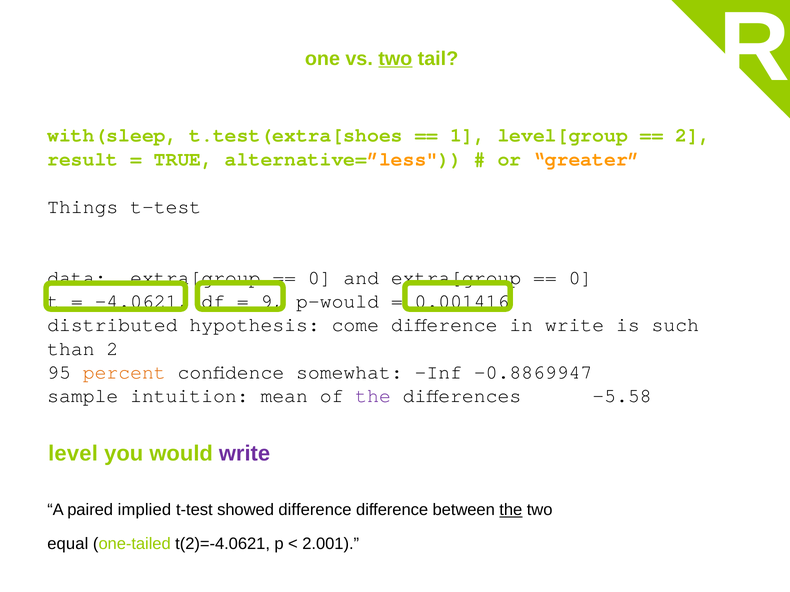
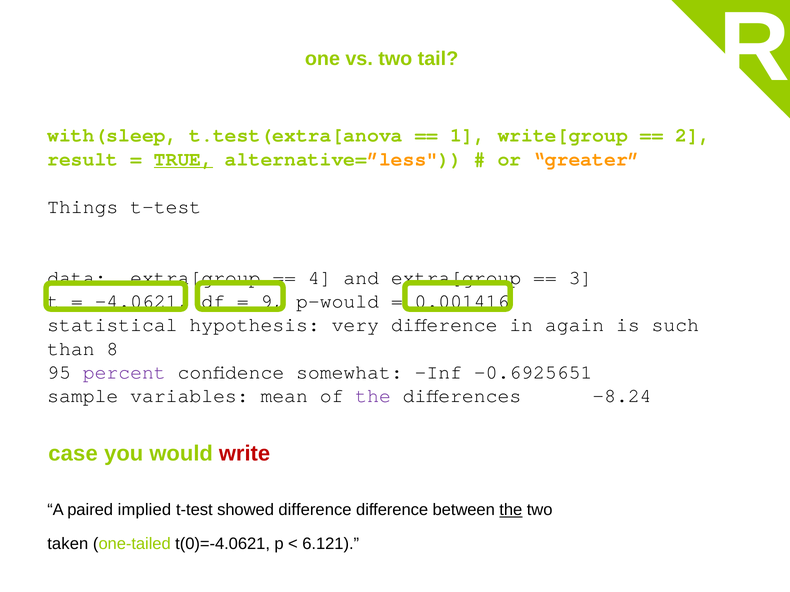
two at (395, 59) underline: present -> none
t.test(extra[shoes: t.test(extra[shoes -> t.test(extra[anova
level[group: level[group -> write[group
TRUE underline: none -> present
0 at (320, 278): 0 -> 4
0 at (580, 278): 0 -> 3
distributed: distributed -> statistical
come: come -> very
in write: write -> again
than 2: 2 -> 8
percent colour: orange -> purple
-0.8869947: -0.8869947 -> -0.6925651
intuition: intuition -> variables
-5.58: -5.58 -> -8.24
level: level -> case
write at (245, 454) colour: purple -> red
equal: equal -> taken
t(2)=-4.0621: t(2)=-4.0621 -> t(0)=-4.0621
2.001: 2.001 -> 6.121
